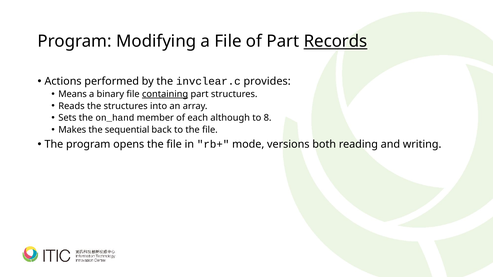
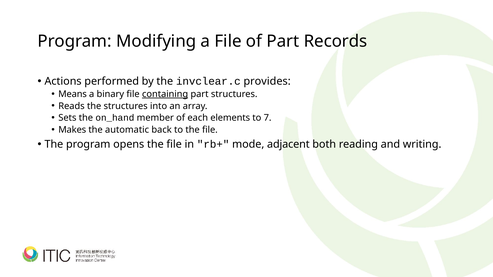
Records underline: present -> none
although: although -> elements
8: 8 -> 7
sequential: sequential -> automatic
versions: versions -> adjacent
